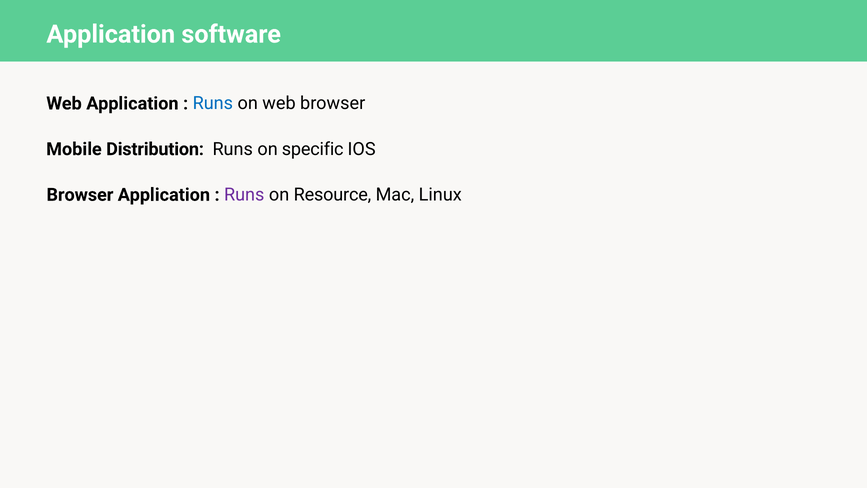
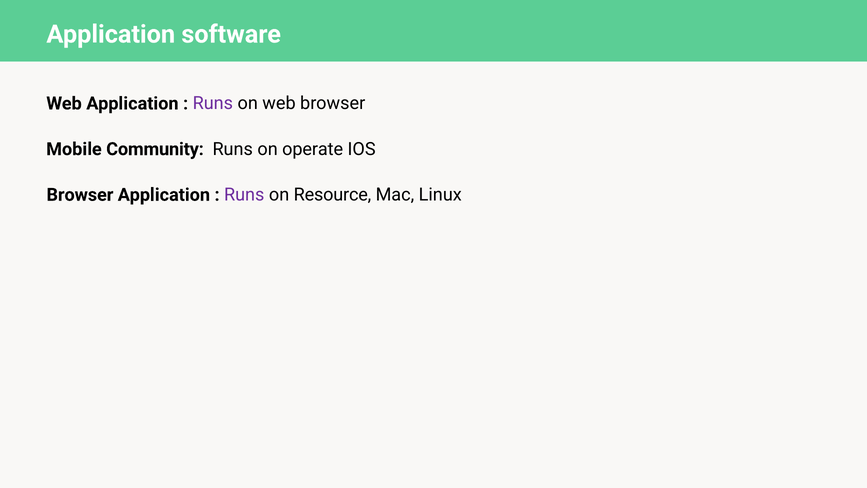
Runs at (213, 103) colour: blue -> purple
Distribution: Distribution -> Community
specific: specific -> operate
